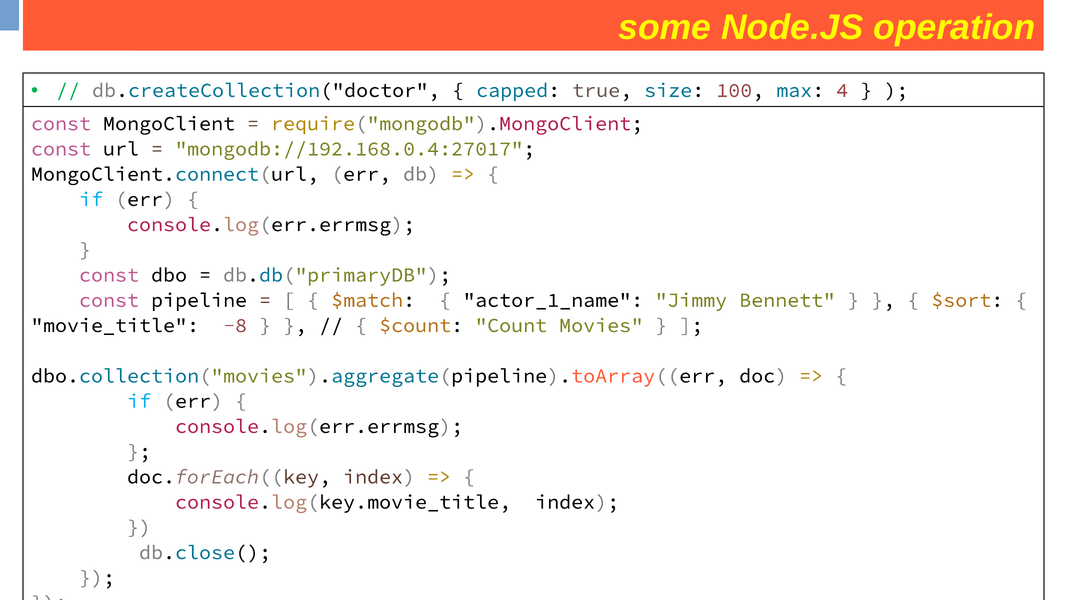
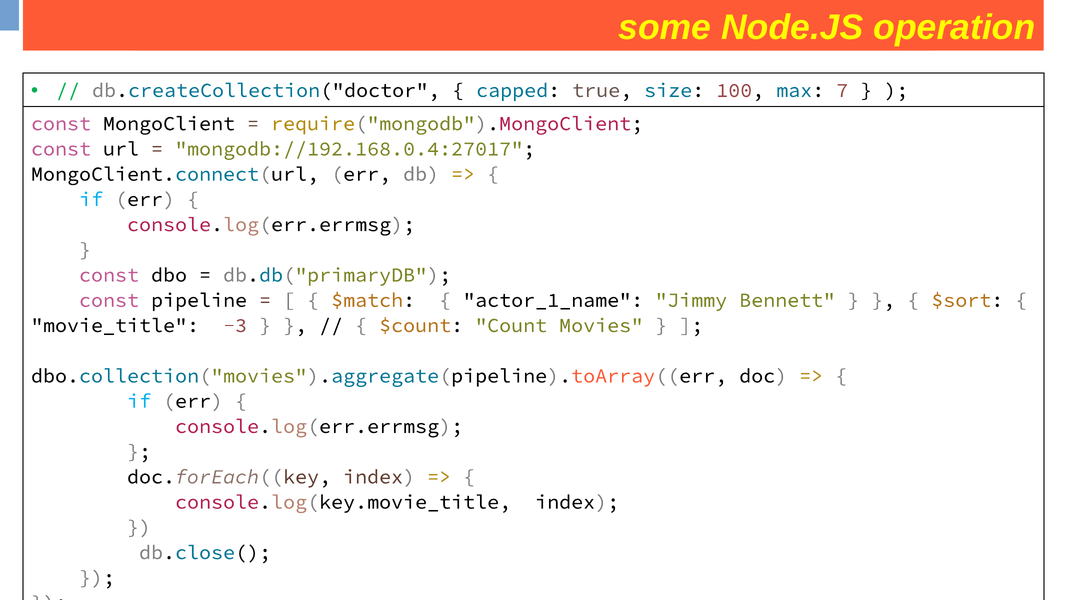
4: 4 -> 7
-8: -8 -> -3
